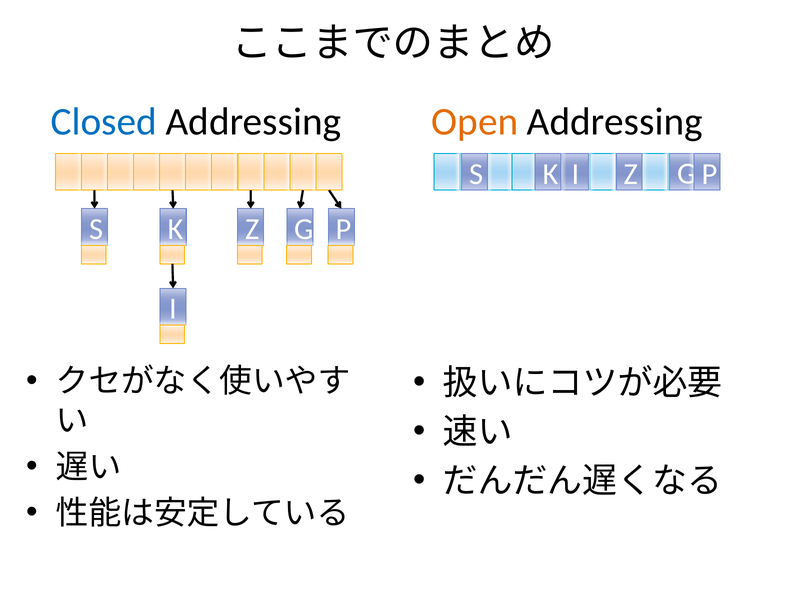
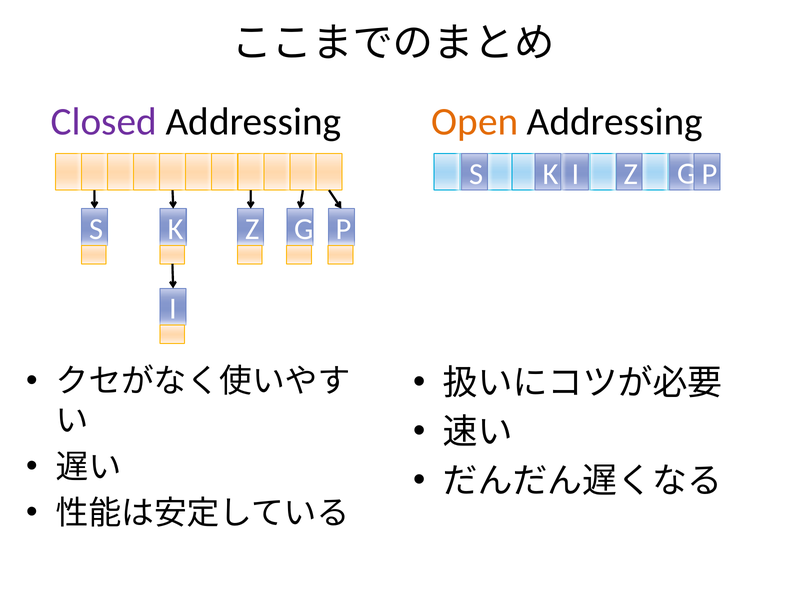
Closed colour: blue -> purple
